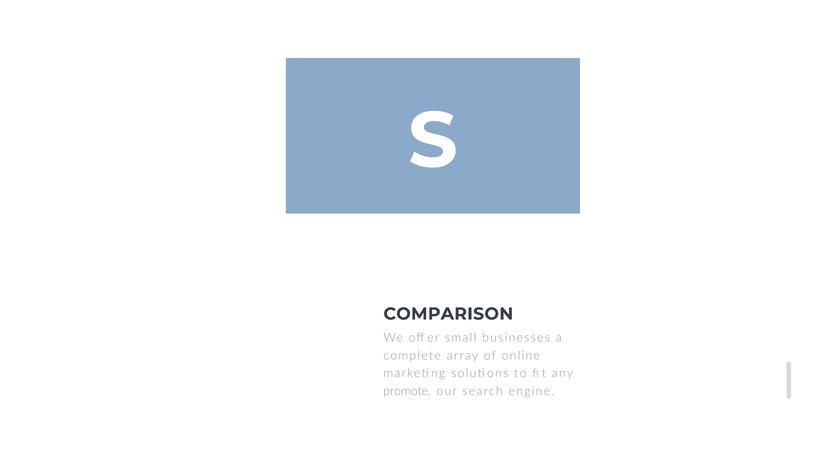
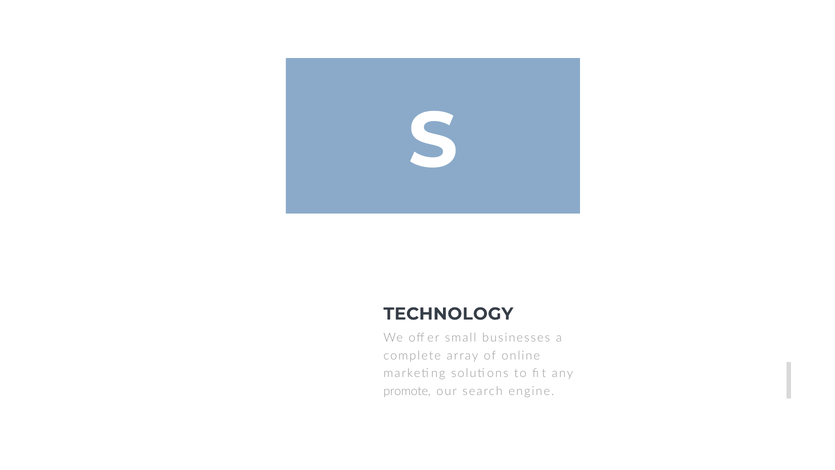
COMPARISON: COMPARISON -> TECHNOLOGY
